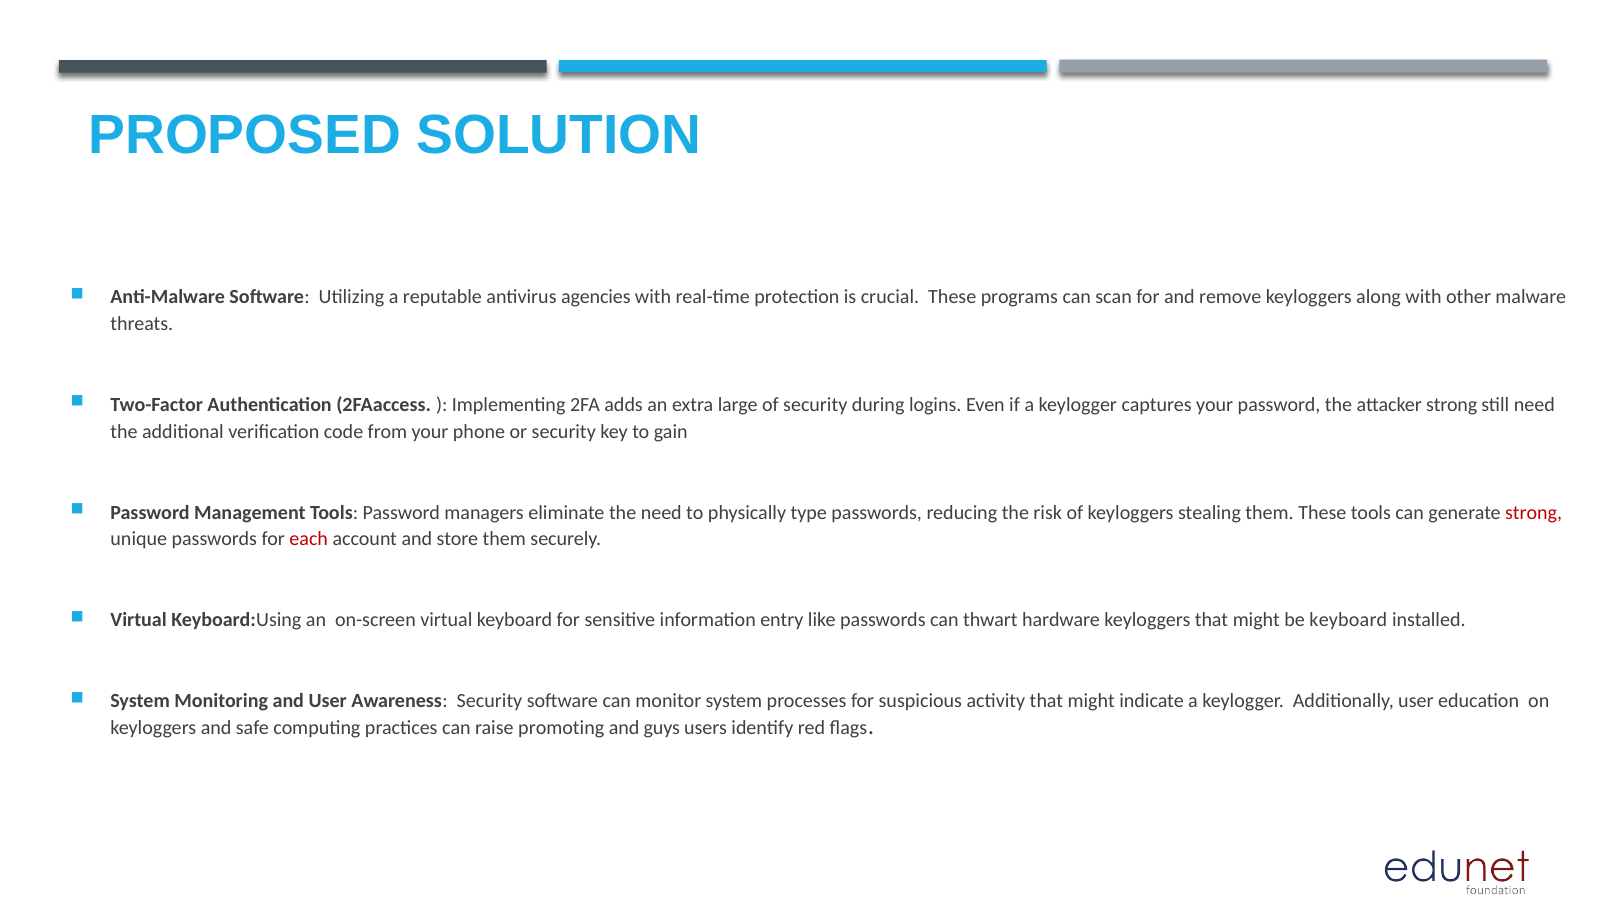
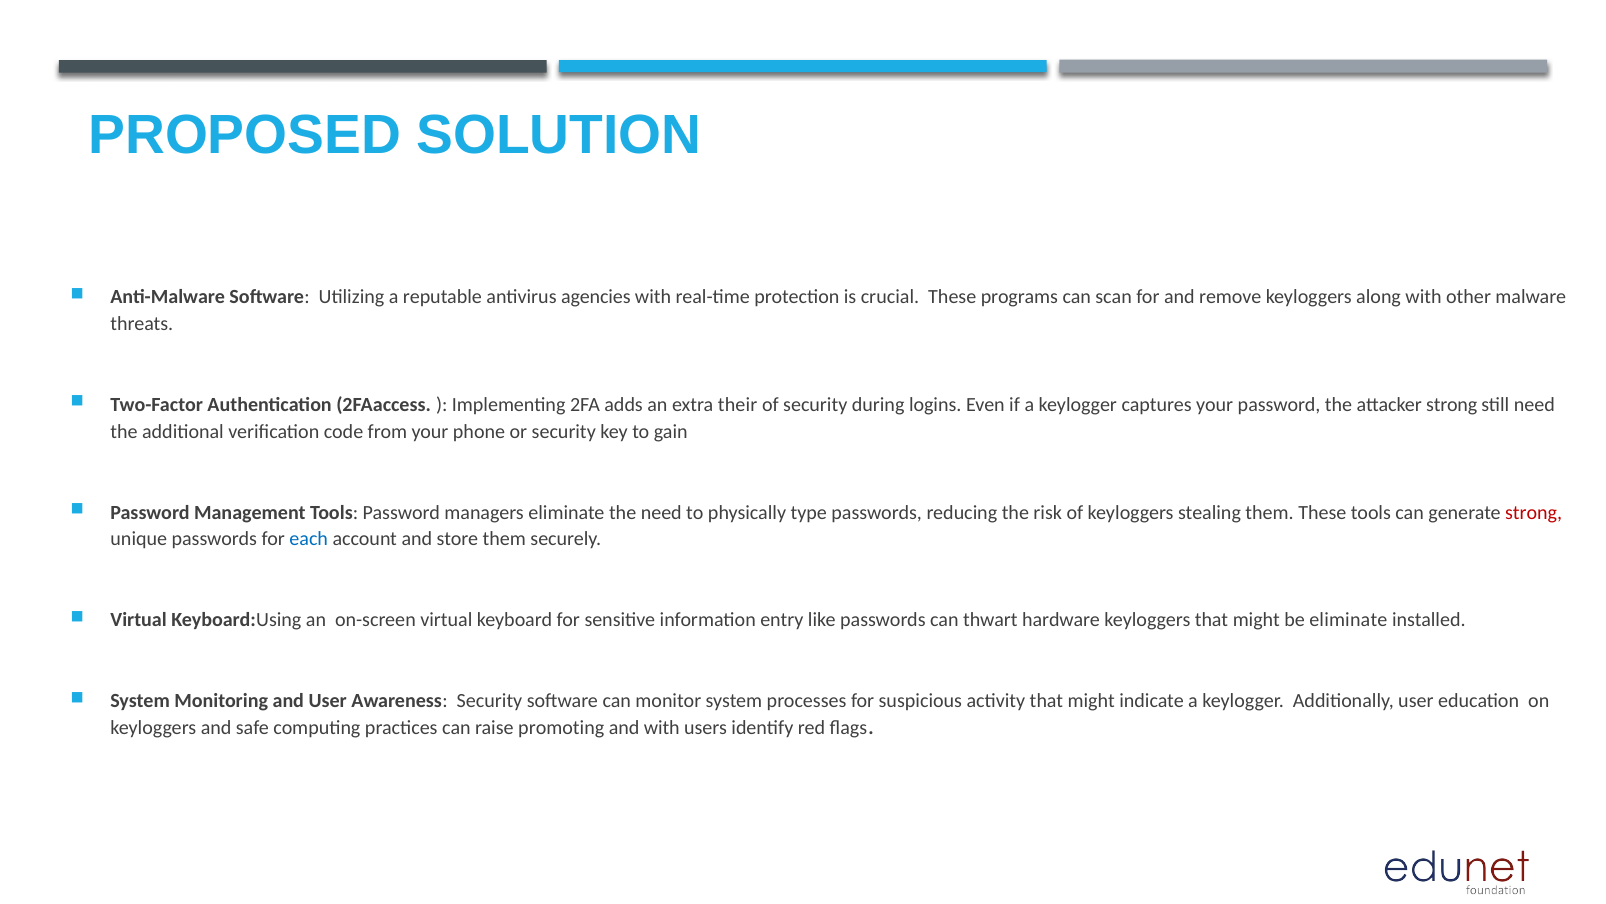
large: large -> their
each colour: red -> blue
be keyboard: keyboard -> eliminate
and guys: guys -> with
